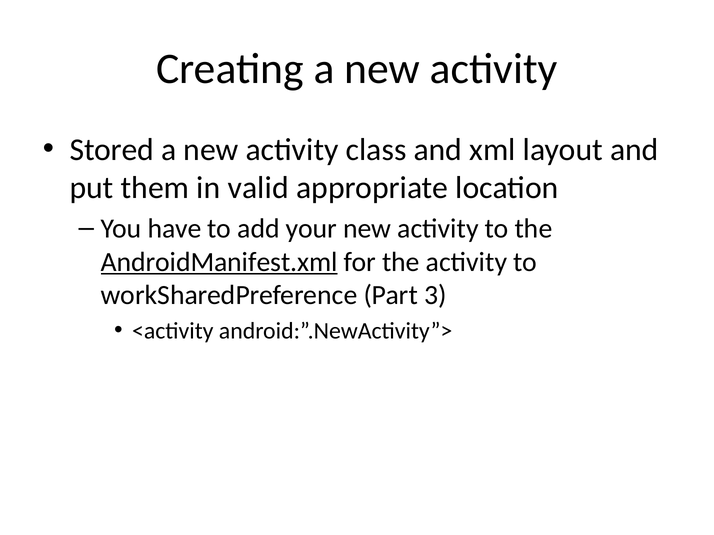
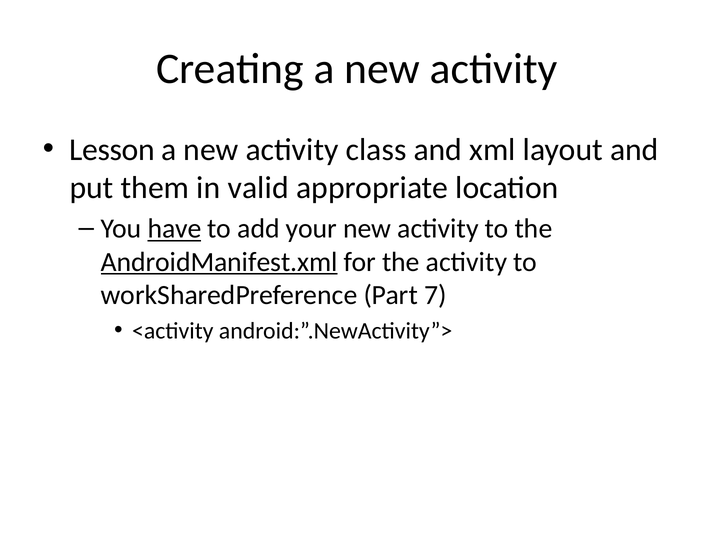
Stored: Stored -> Lesson
have underline: none -> present
3: 3 -> 7
